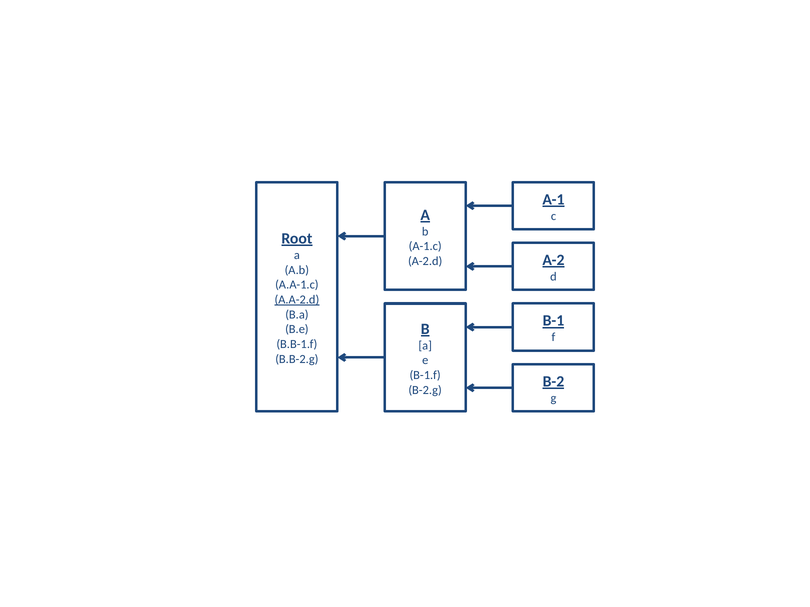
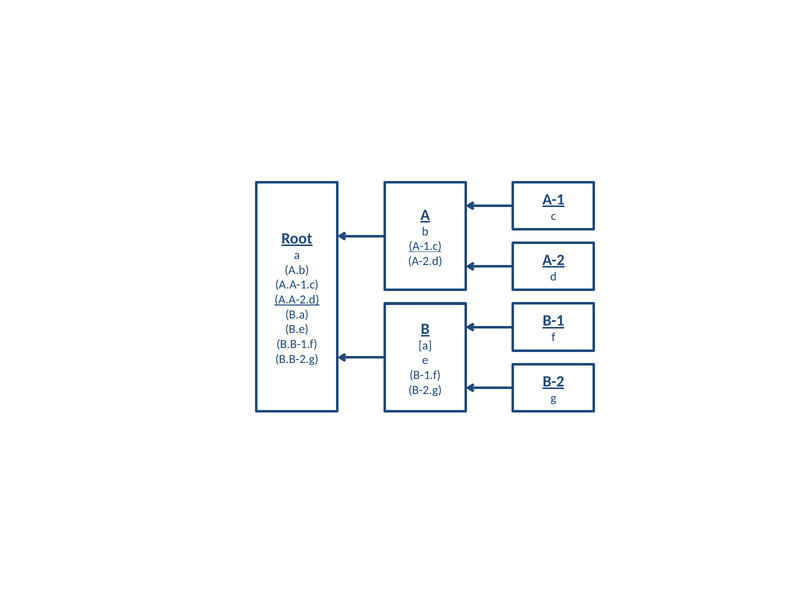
A-1.c underline: none -> present
